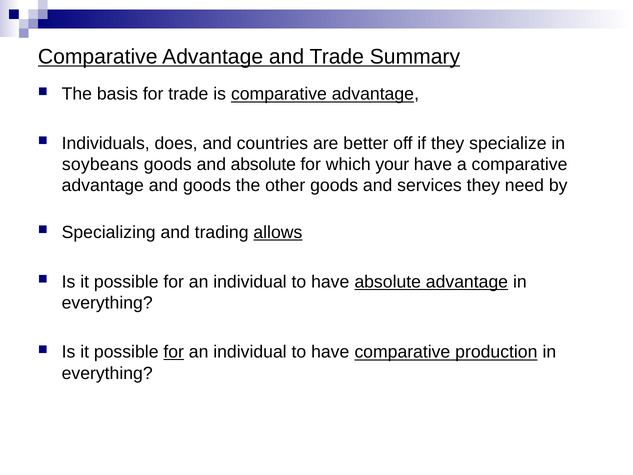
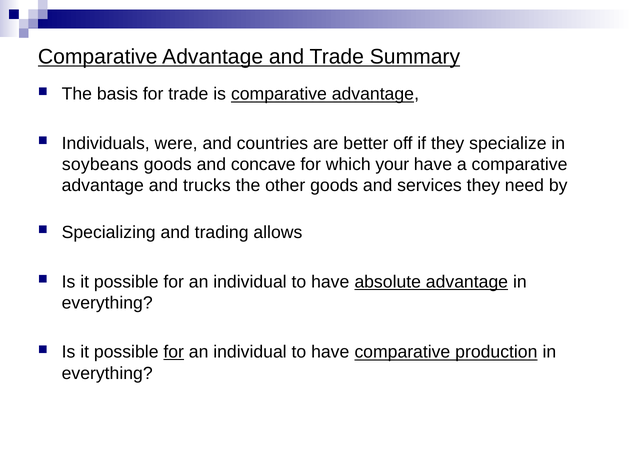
does: does -> were
and absolute: absolute -> concave
and goods: goods -> trucks
allows underline: present -> none
